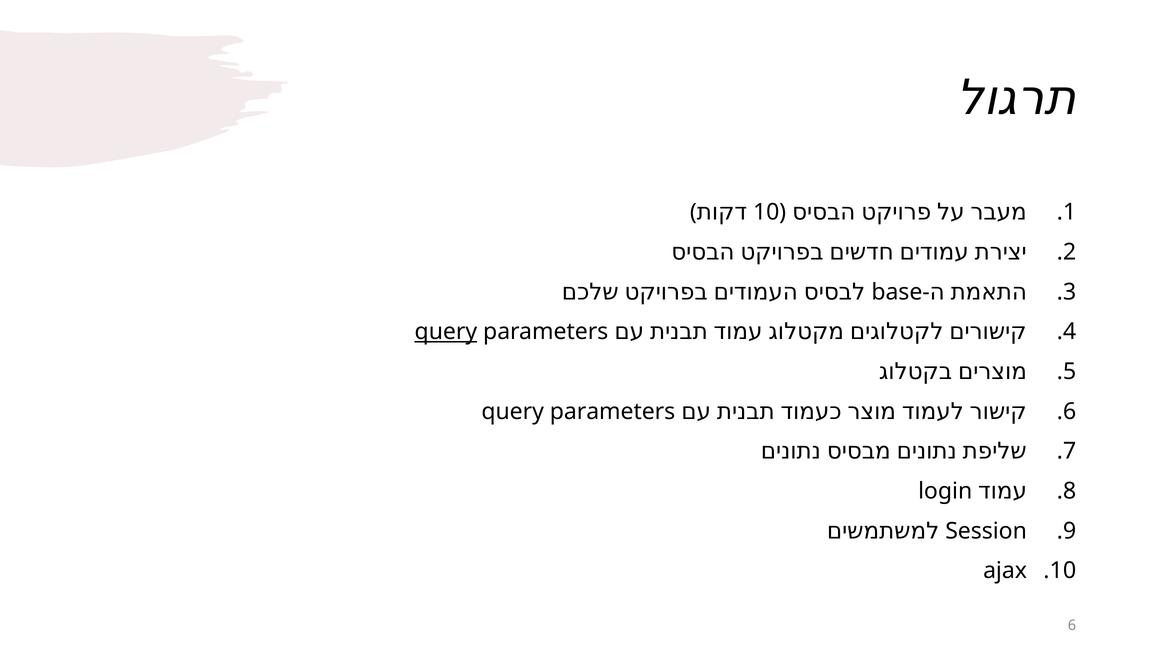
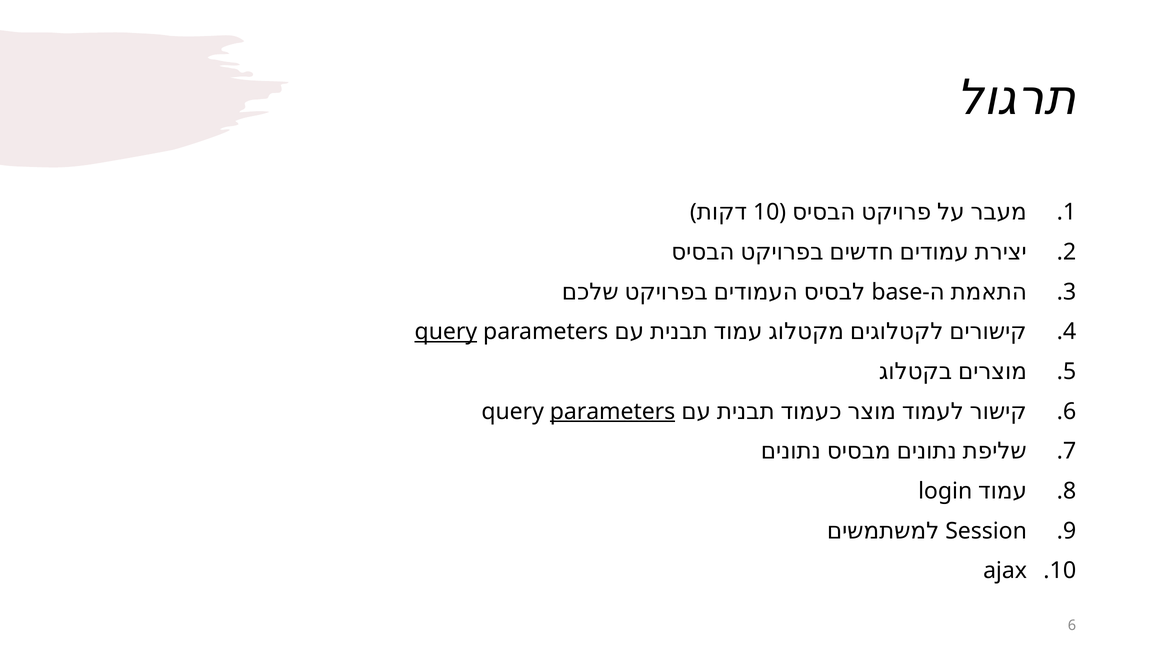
parameters at (613, 411) underline: none -> present
